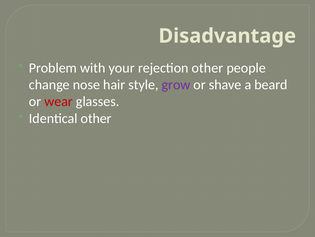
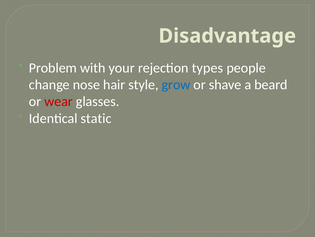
rejection other: other -> types
grow colour: purple -> blue
Identical other: other -> static
